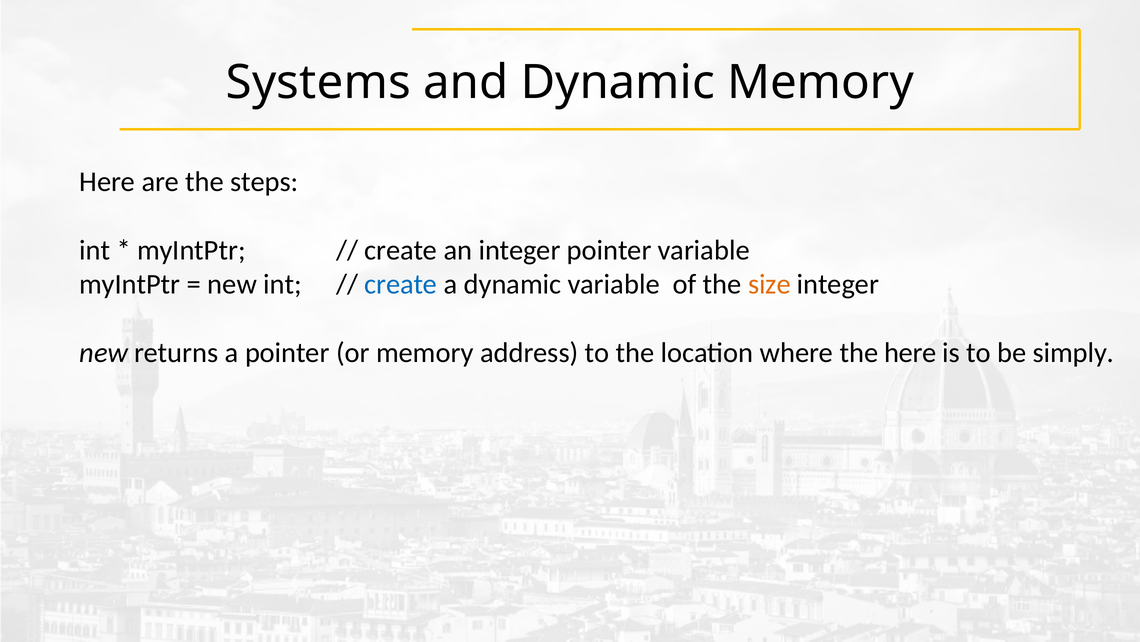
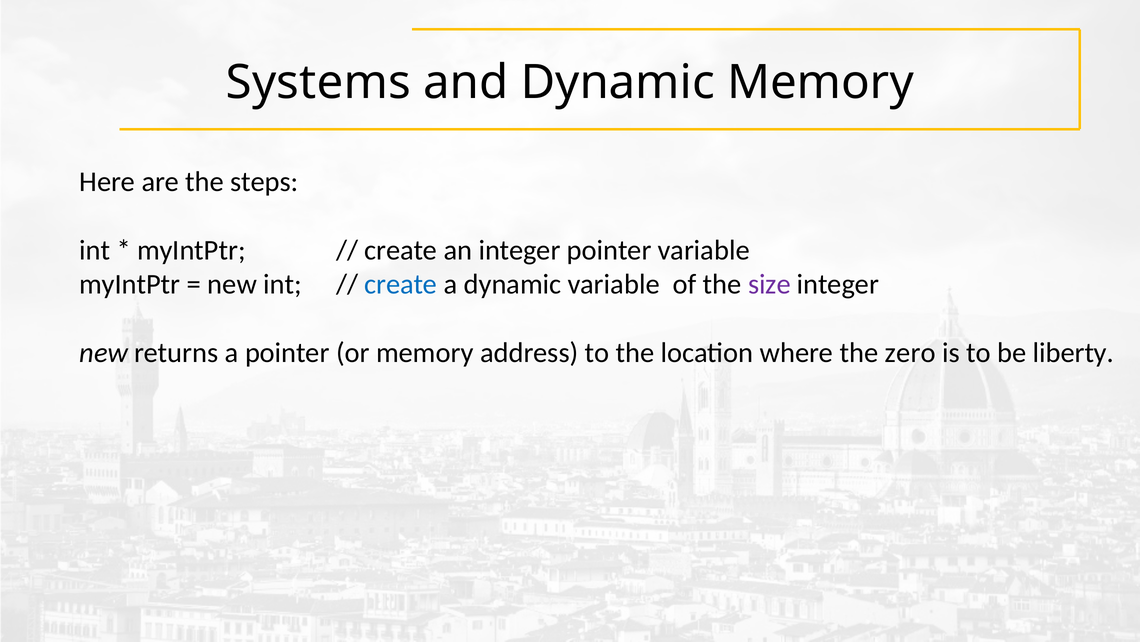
size colour: orange -> purple
the here: here -> zero
simply: simply -> liberty
